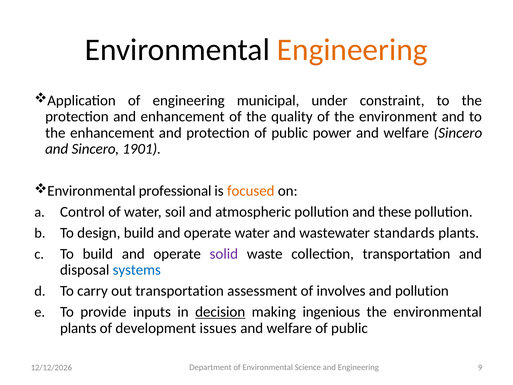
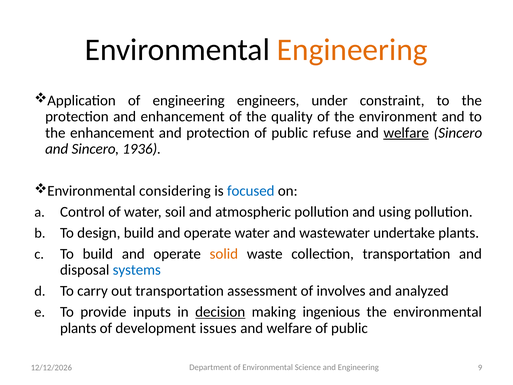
municipal: municipal -> engineers
power: power -> refuse
welfare at (406, 133) underline: none -> present
1901: 1901 -> 1936
professional: professional -> considering
focused colour: orange -> blue
these: these -> using
standards: standards -> undertake
solid colour: purple -> orange
and pollution: pollution -> analyzed
